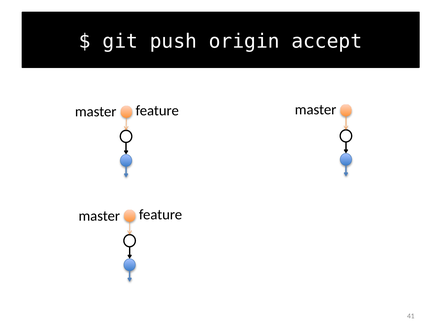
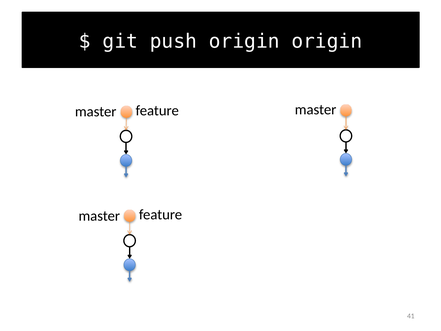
accept at (327, 41): accept -> origin
